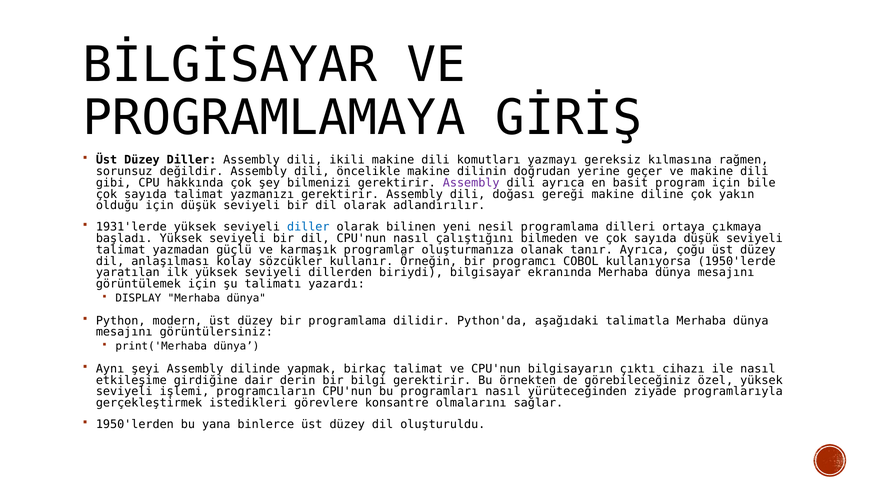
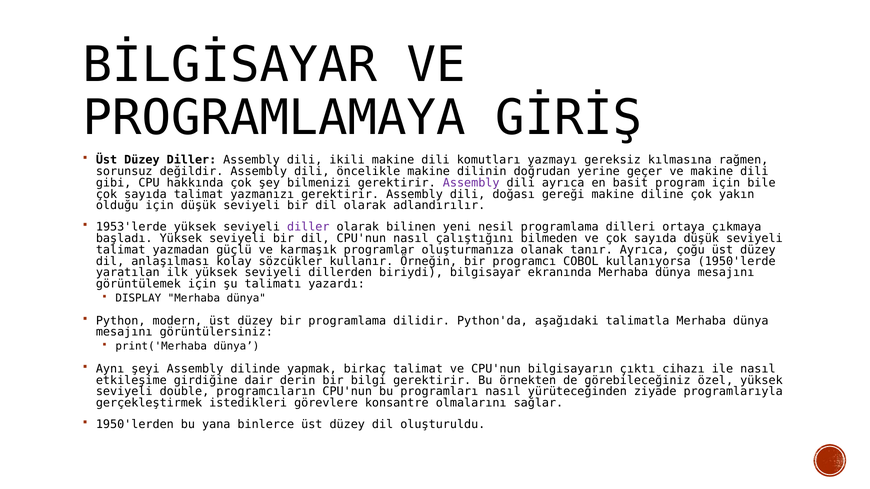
1931'lerde: 1931'lerde -> 1953'lerde
diller at (308, 227) colour: blue -> purple
işlemi: işlemi -> double
